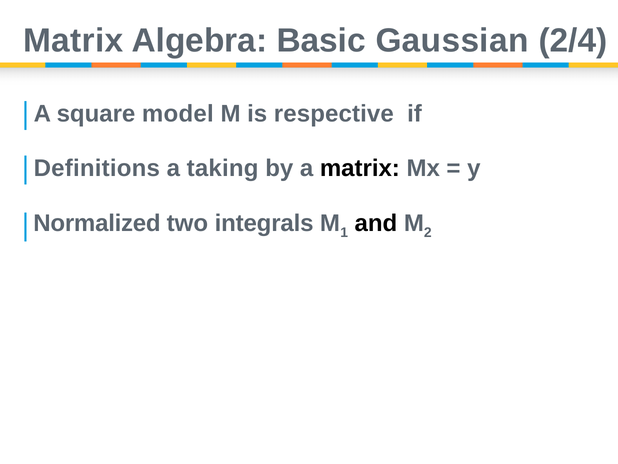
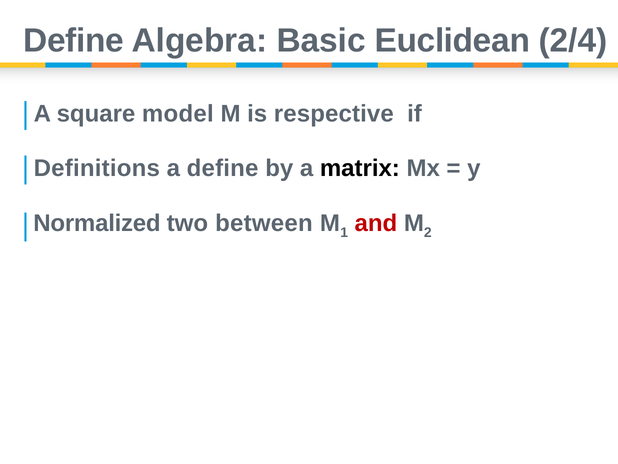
Matrix at (73, 41): Matrix -> Define
Gaussian: Gaussian -> Euclidean
a taking: taking -> define
integrals: integrals -> between
and colour: black -> red
